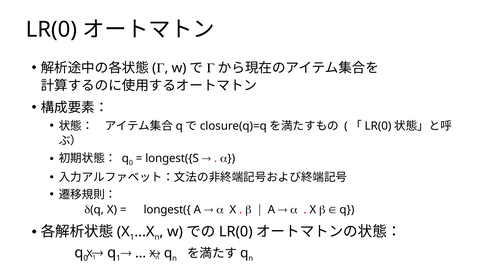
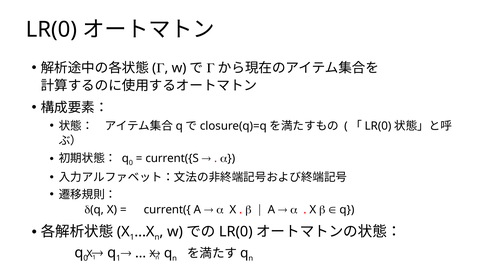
longest({S: longest({S -> current({S
longest({: longest({ -> current({
